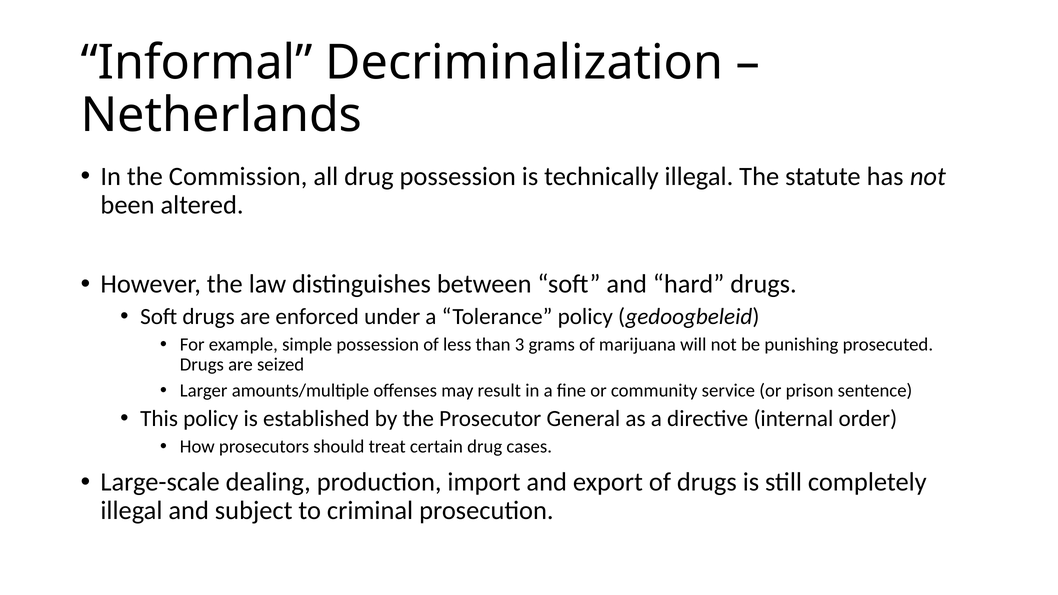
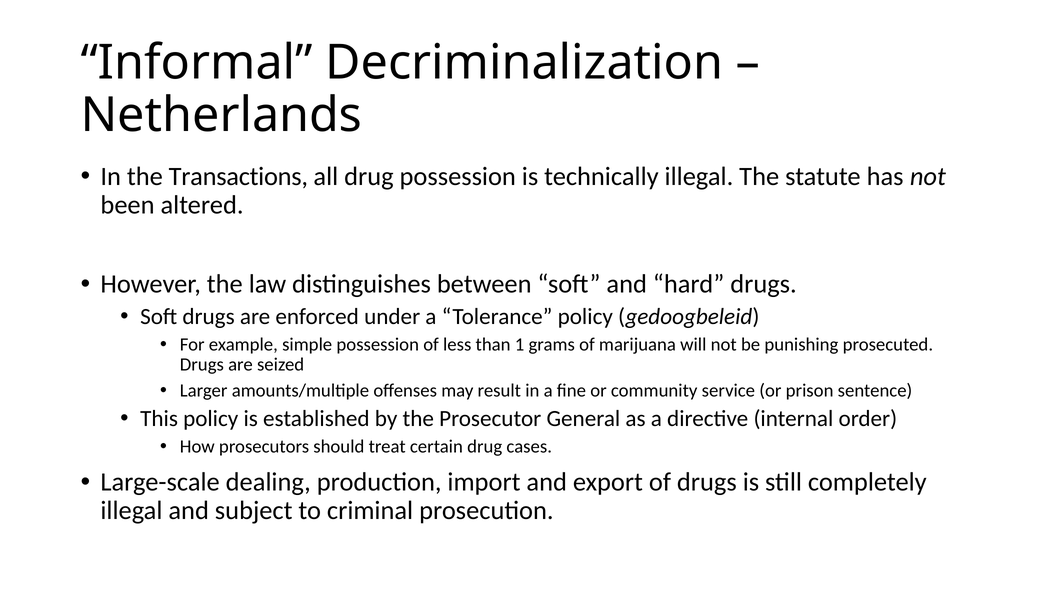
Commission: Commission -> Transactions
3: 3 -> 1
